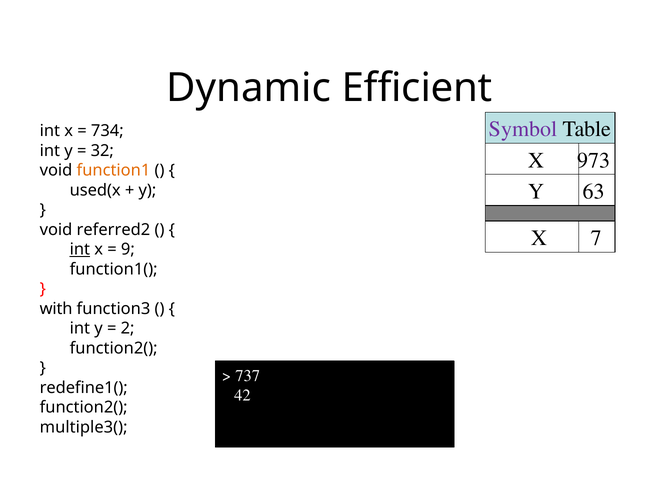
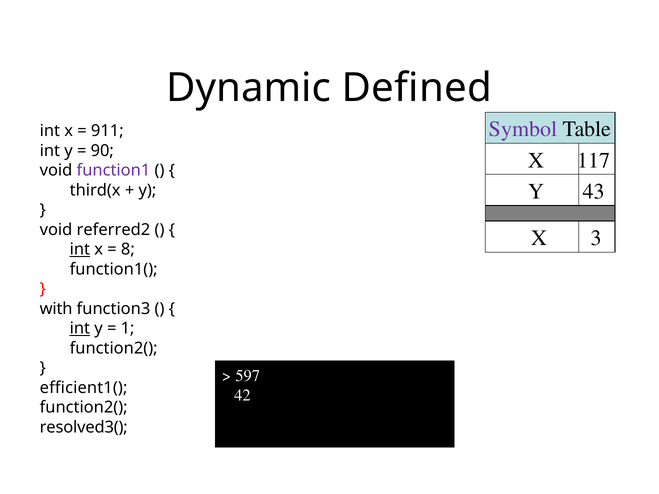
Efficient: Efficient -> Defined
734: 734 -> 911
32: 32 -> 90
973: 973 -> 117
function1 colour: orange -> purple
63: 63 -> 43
used(x: used(x -> third(x
7: 7 -> 3
9: 9 -> 8
int at (80, 329) underline: none -> present
2: 2 -> 1
737: 737 -> 597
redefine1(: redefine1( -> efficient1(
multiple3(: multiple3( -> resolved3(
